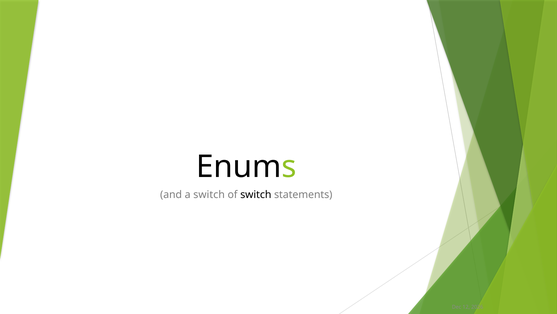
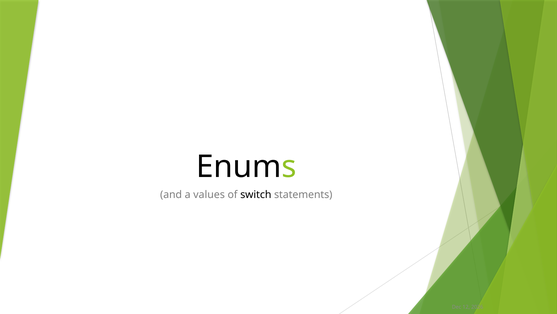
a switch: switch -> values
